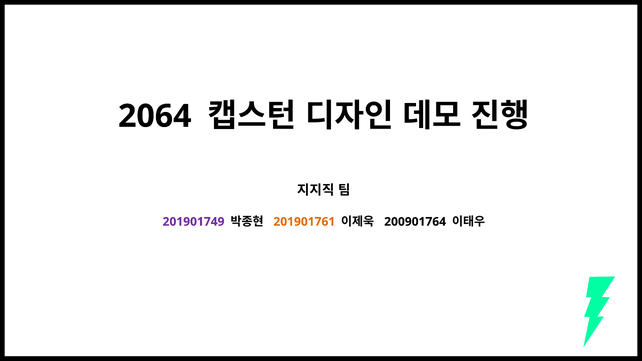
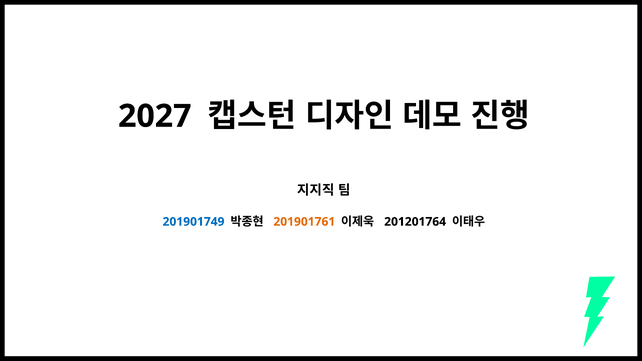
2064: 2064 -> 2027
201901749 colour: purple -> blue
200901764: 200901764 -> 201201764
